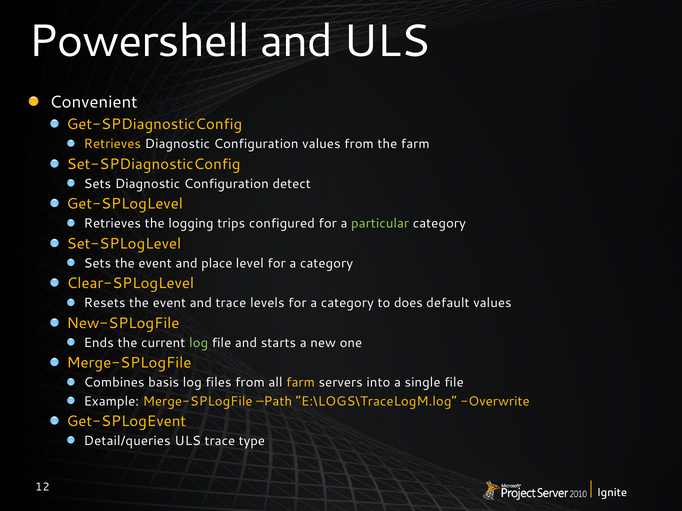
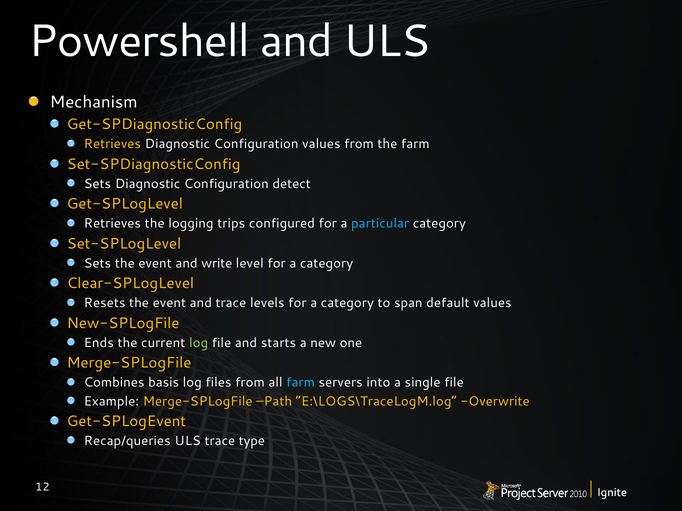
Convenient: Convenient -> Mechanism
particular colour: light green -> light blue
place: place -> write
does: does -> span
farm at (301, 383) colour: yellow -> light blue
Detail/queries: Detail/queries -> Recap/queries
